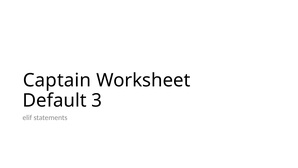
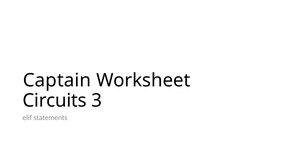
Default: Default -> Circuits
